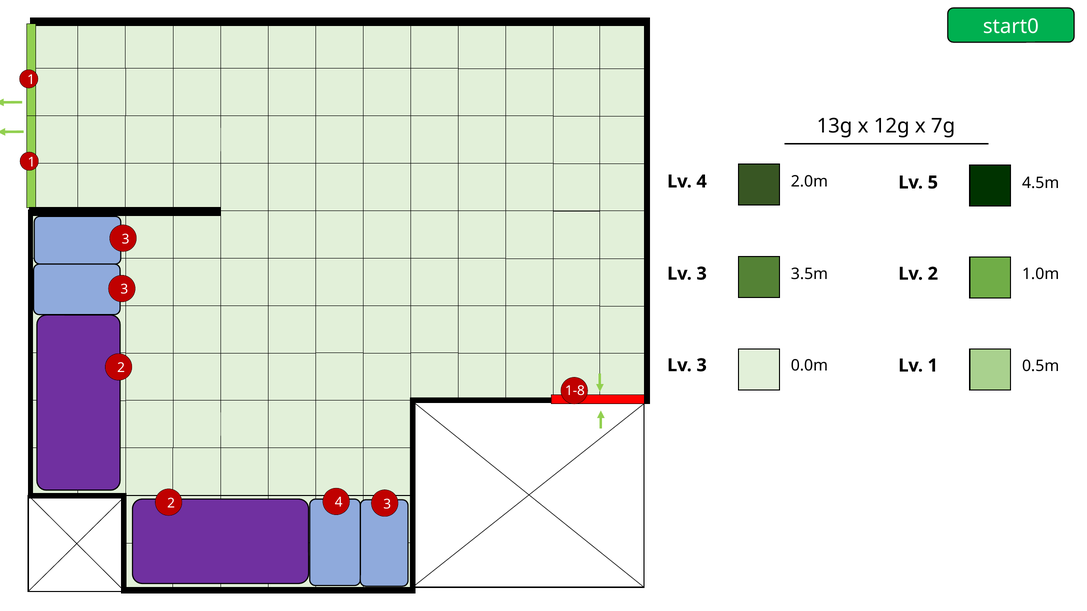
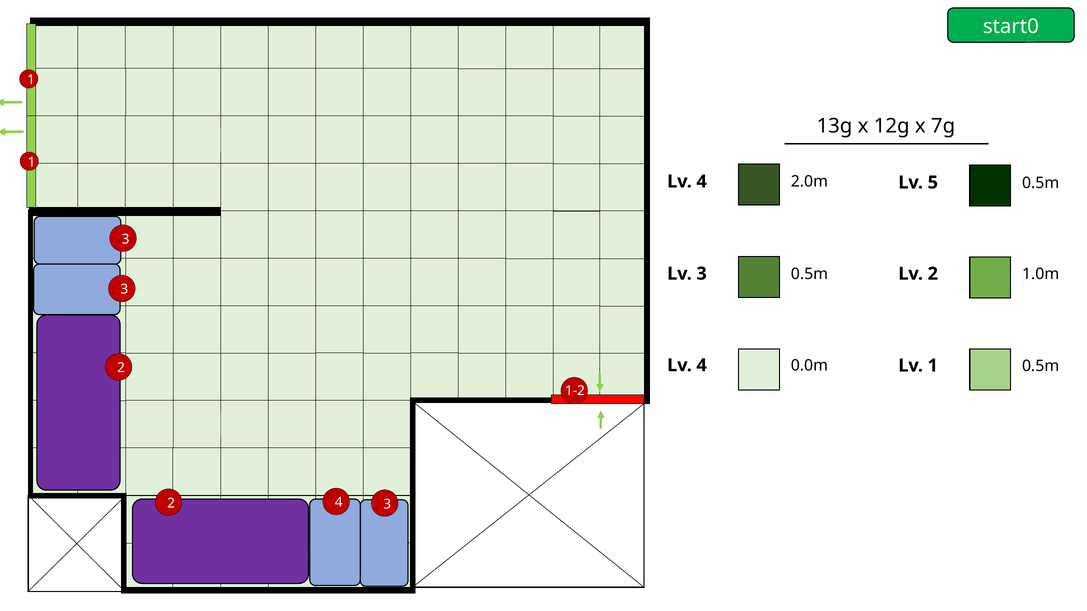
4.5m at (1041, 183): 4.5m -> 0.5m
3.5m at (809, 274): 3.5m -> 0.5m
3 at (702, 366): 3 -> 4
1-8: 1-8 -> 1-2
